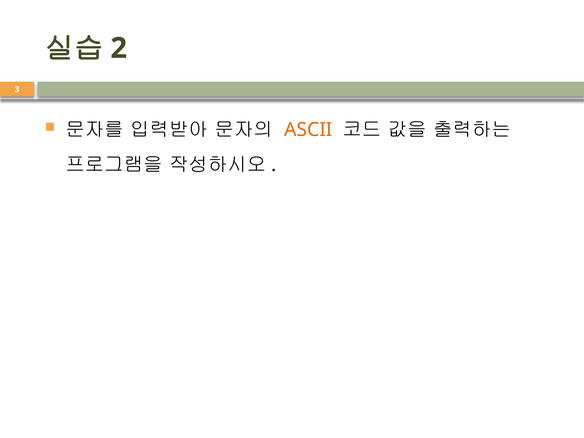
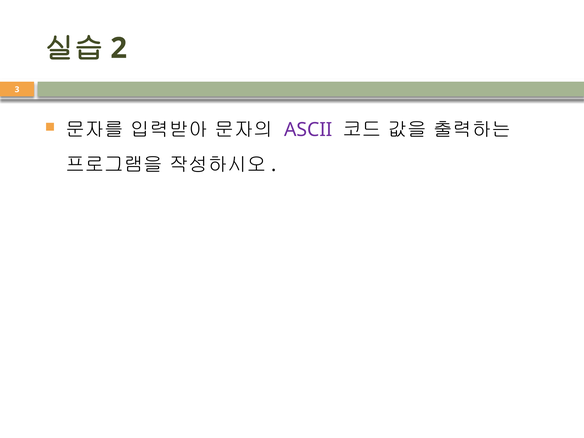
ASCII colour: orange -> purple
